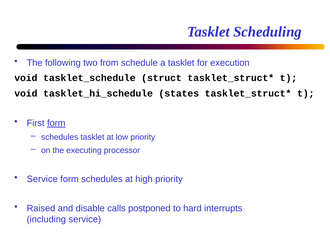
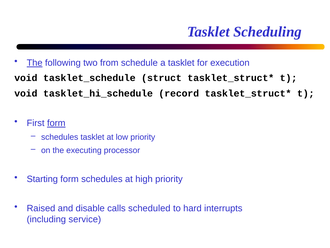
The at (35, 63) underline: none -> present
states: states -> record
Service at (42, 179): Service -> Starting
postponed: postponed -> scheduled
